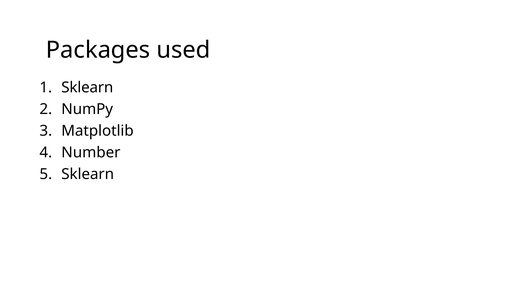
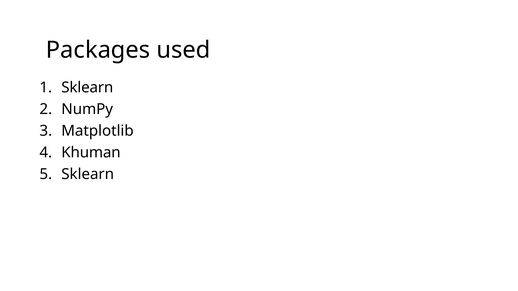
Number: Number -> Khuman
